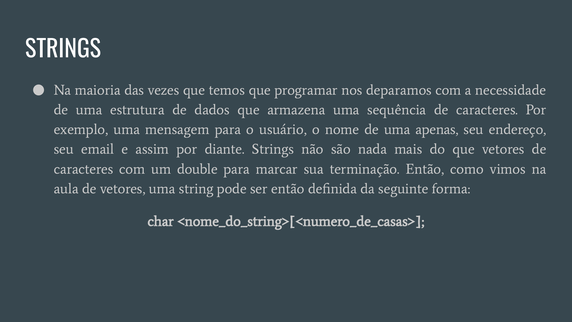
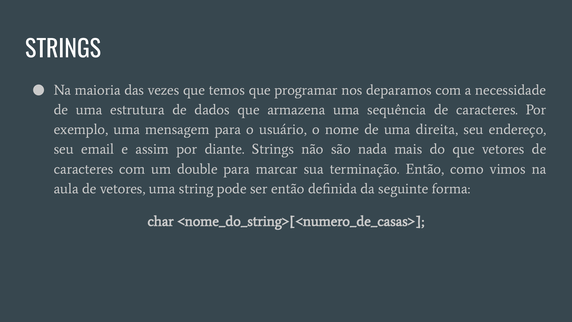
apenas: apenas -> direita
